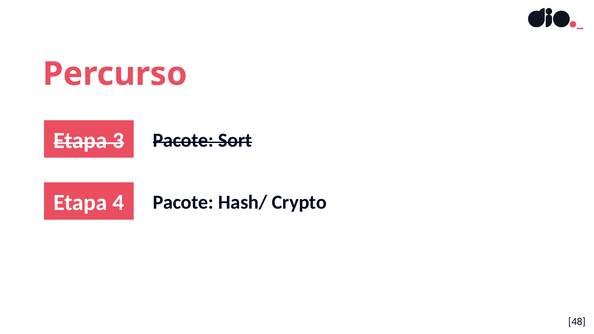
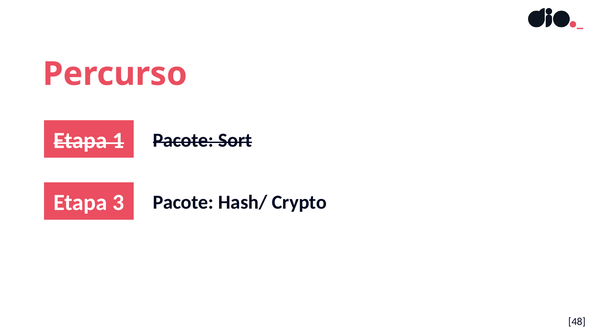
3: 3 -> 1
4: 4 -> 3
